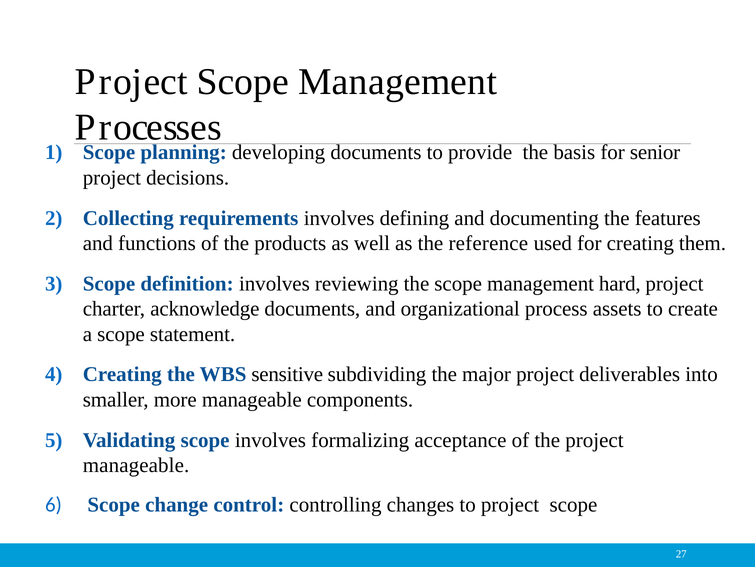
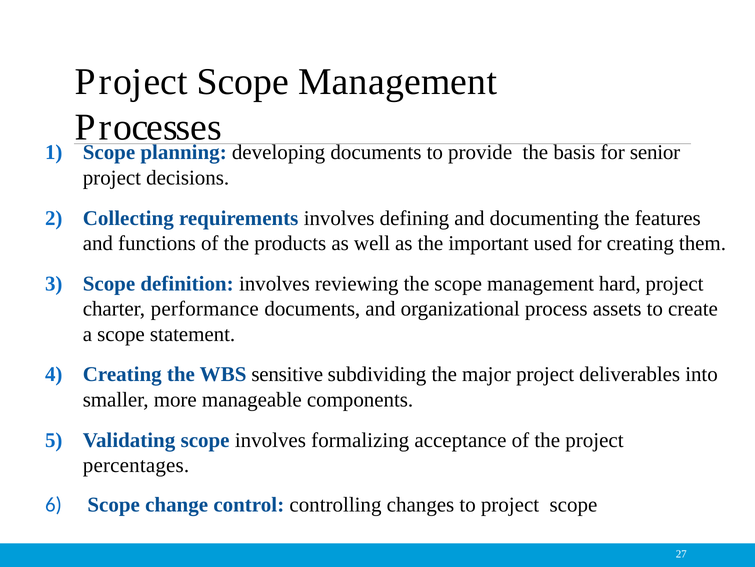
reference: reference -> important
acknowledge: acknowledge -> performance
manageable at (136, 465): manageable -> percentages
